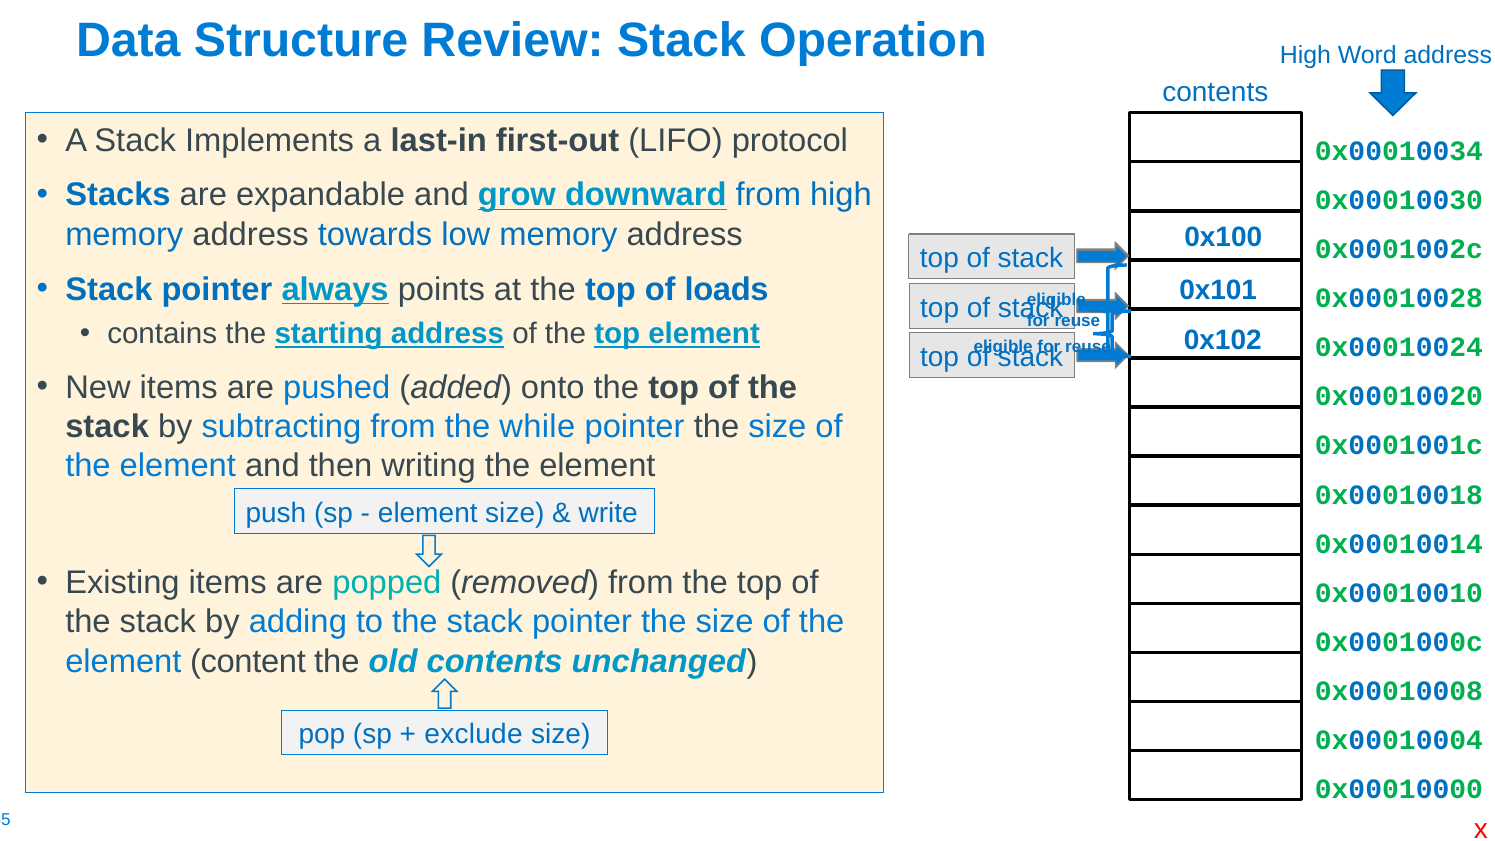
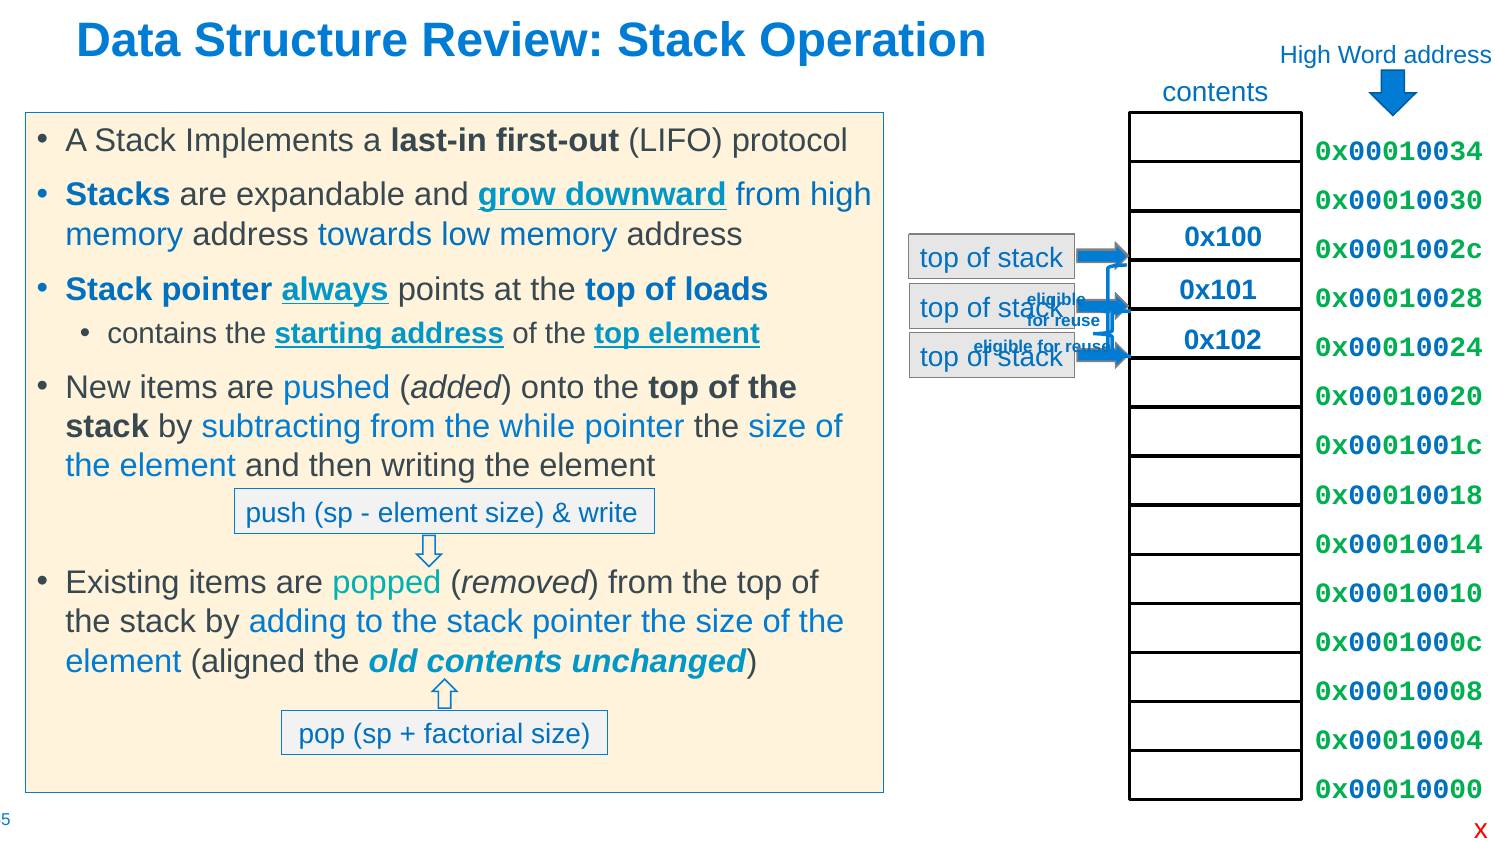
content: content -> aligned
exclude: exclude -> factorial
